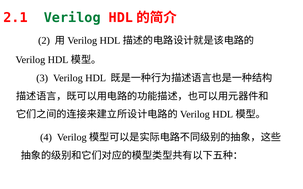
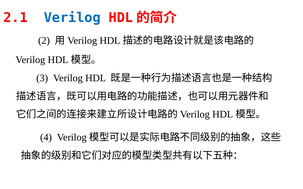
Verilog at (72, 18) colour: green -> blue
